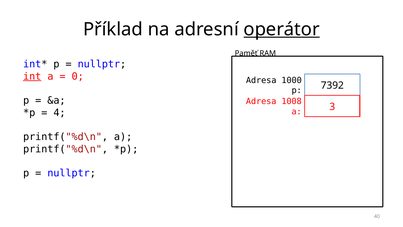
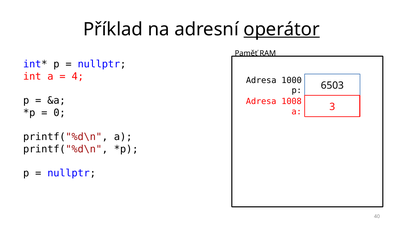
int underline: present -> none
0: 0 -> 4
7392: 7392 -> 6503
4: 4 -> 0
